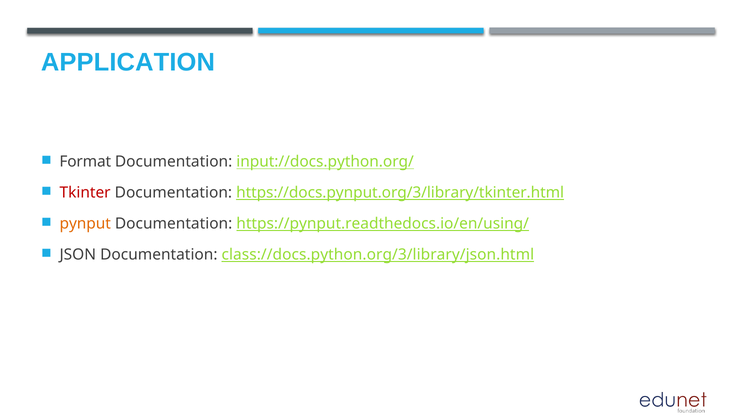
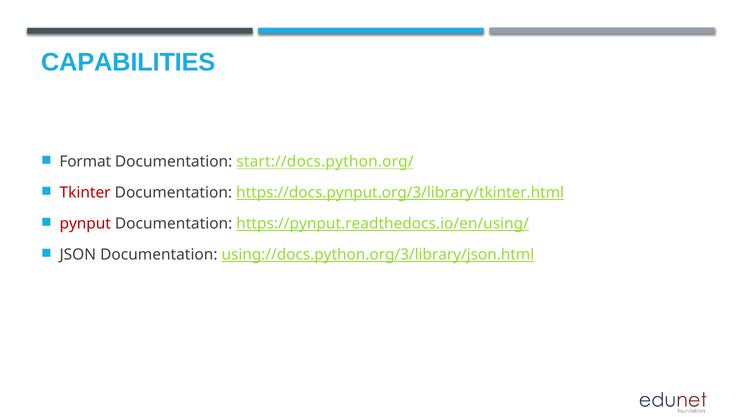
APPLICATION: APPLICATION -> CAPABILITIES
input://docs.python.org/: input://docs.python.org/ -> start://docs.python.org/
pynput colour: orange -> red
class://docs.python.org/3/library/json.html: class://docs.python.org/3/library/json.html -> using://docs.python.org/3/library/json.html
